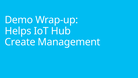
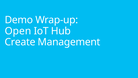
Helps: Helps -> Open
